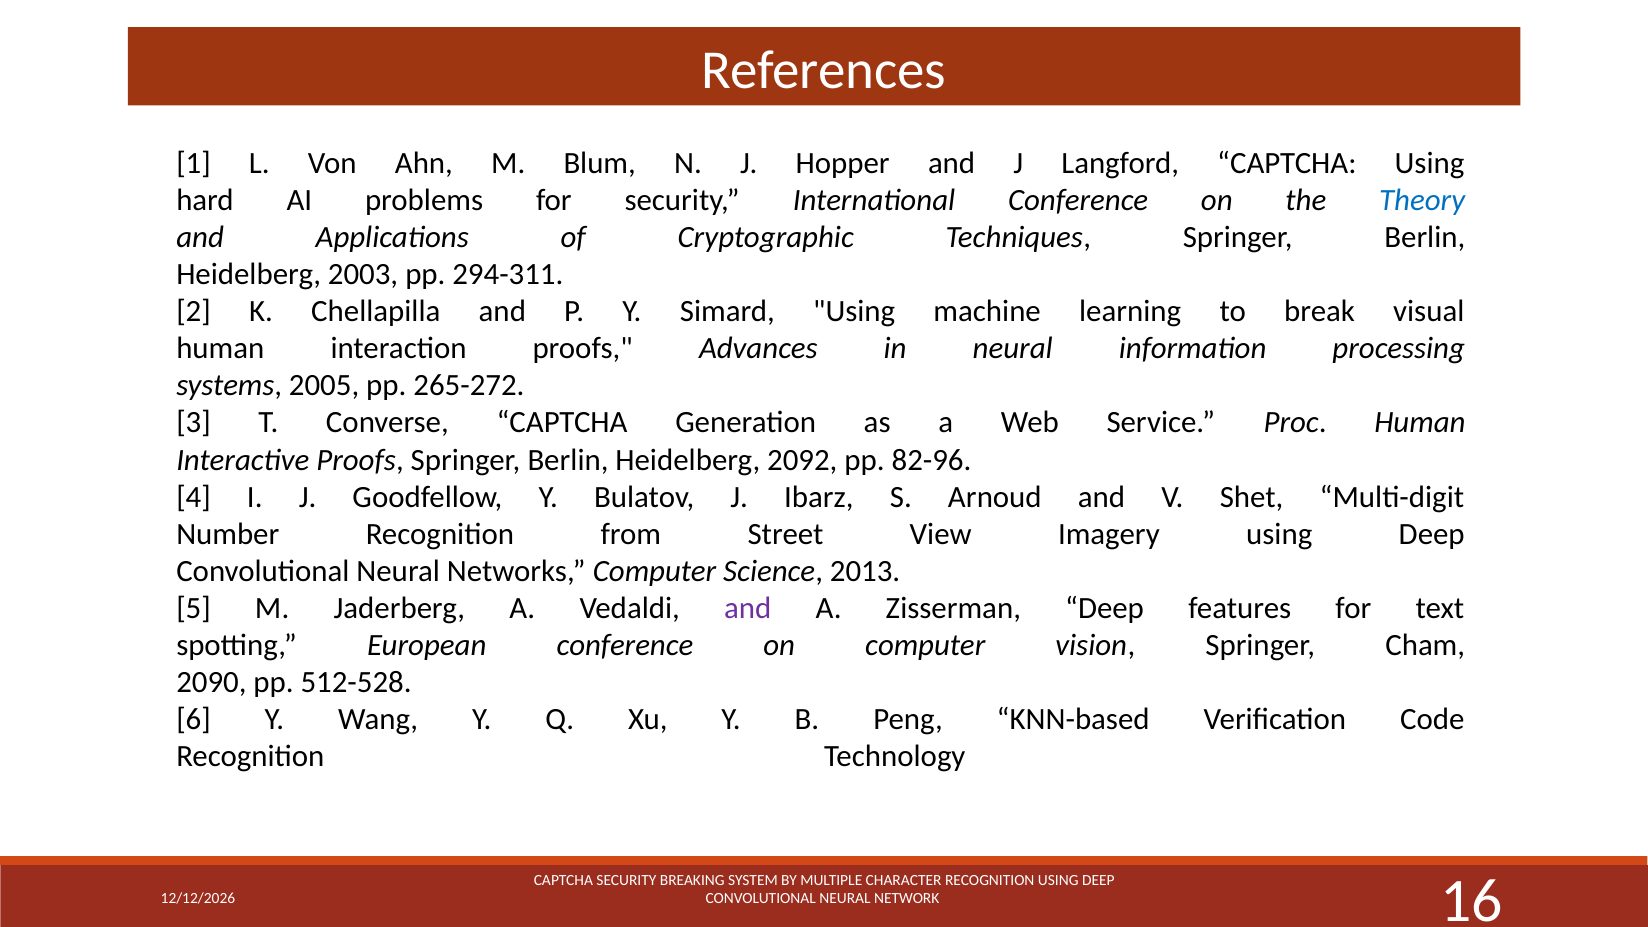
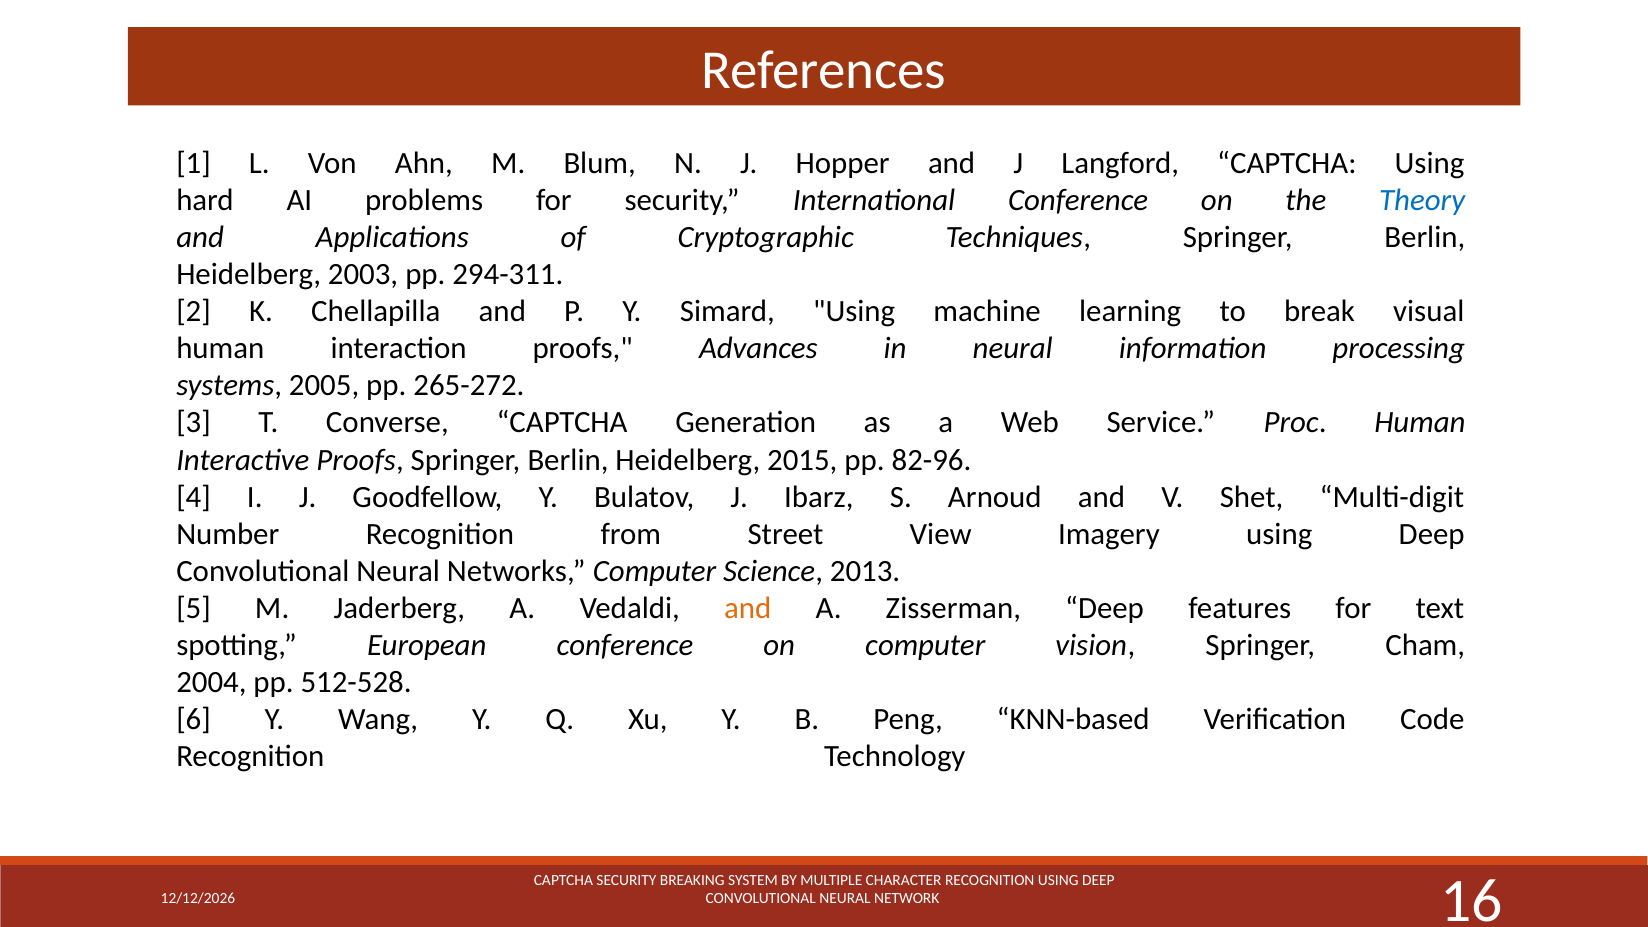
2092: 2092 -> 2015
and at (748, 608) colour: purple -> orange
2090: 2090 -> 2004
